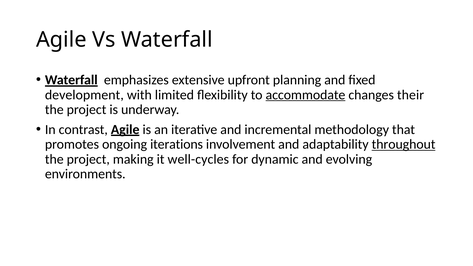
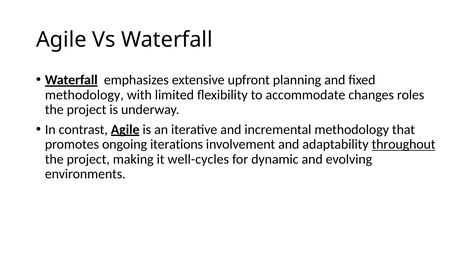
development at (84, 95): development -> methodology
accommodate underline: present -> none
their: their -> roles
